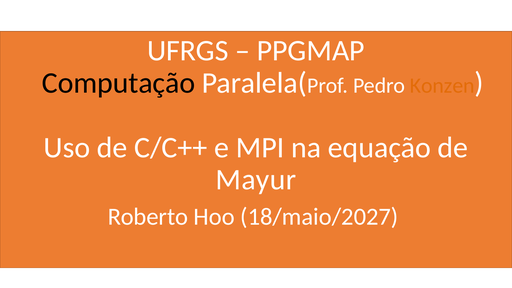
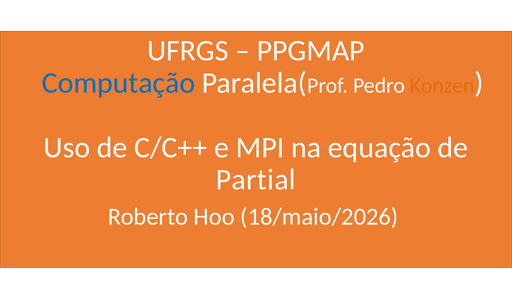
Computação colour: black -> blue
Mayur: Mayur -> Partial
18/maio/2027: 18/maio/2027 -> 18/maio/2026
